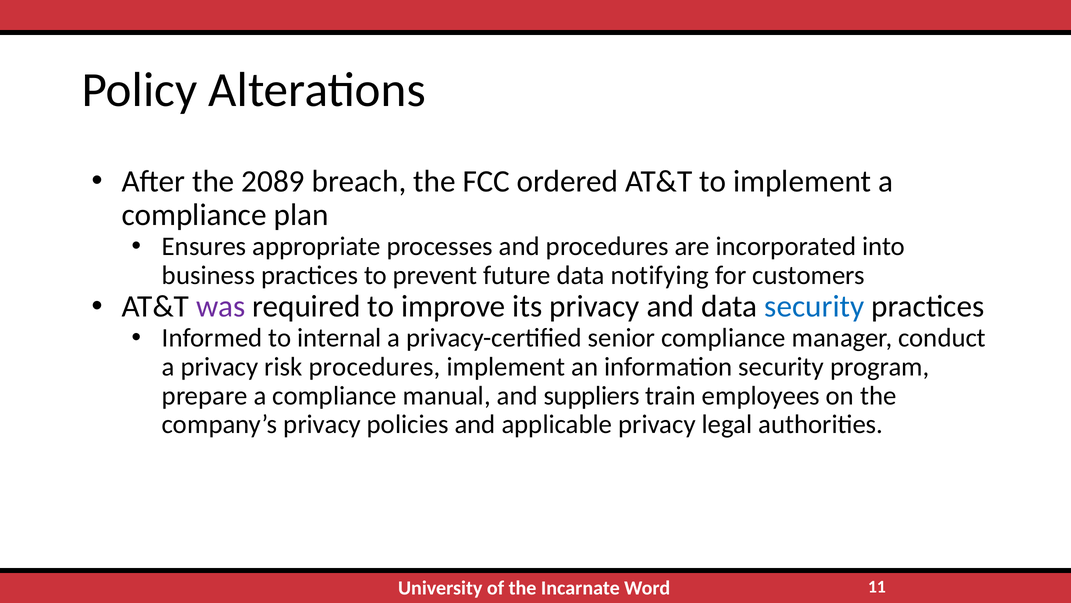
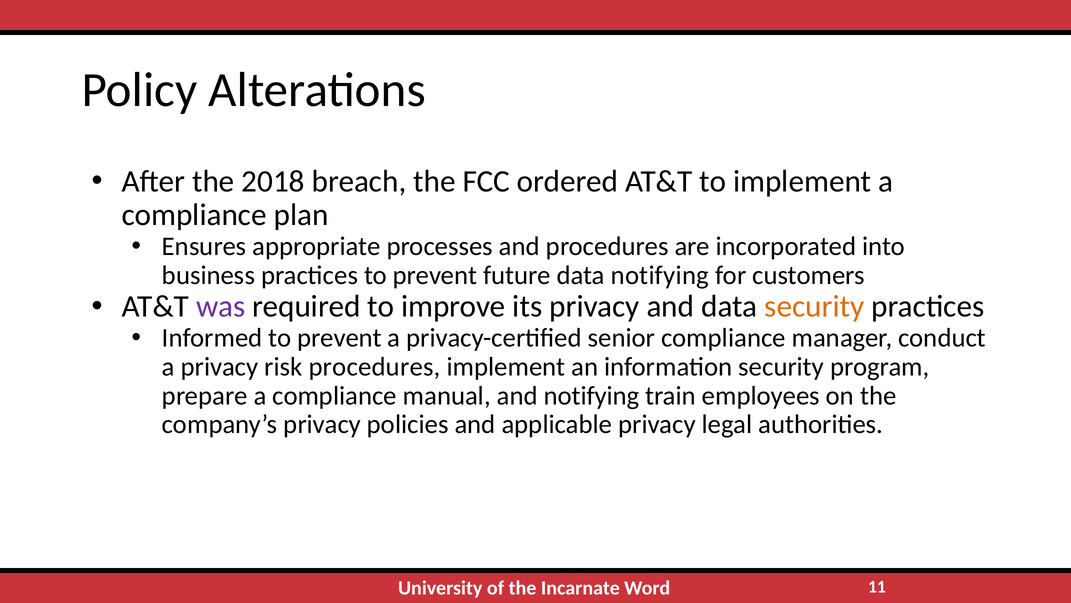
2089: 2089 -> 2018
security at (814, 306) colour: blue -> orange
Informed to internal: internal -> prevent
and suppliers: suppliers -> notifying
